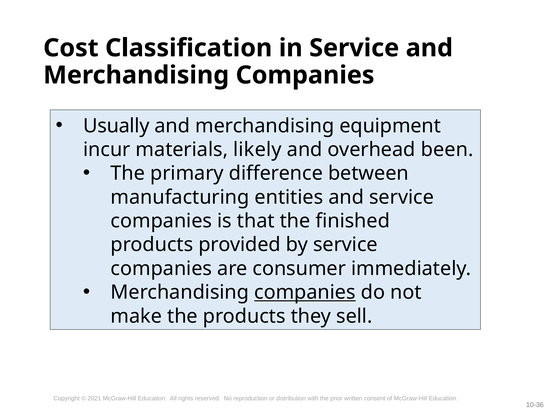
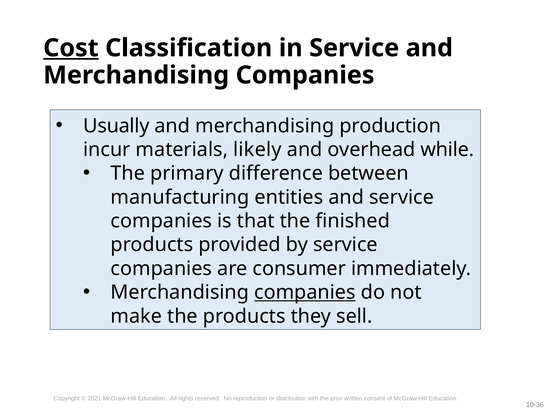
Cost underline: none -> present
equipment: equipment -> production
been: been -> while
